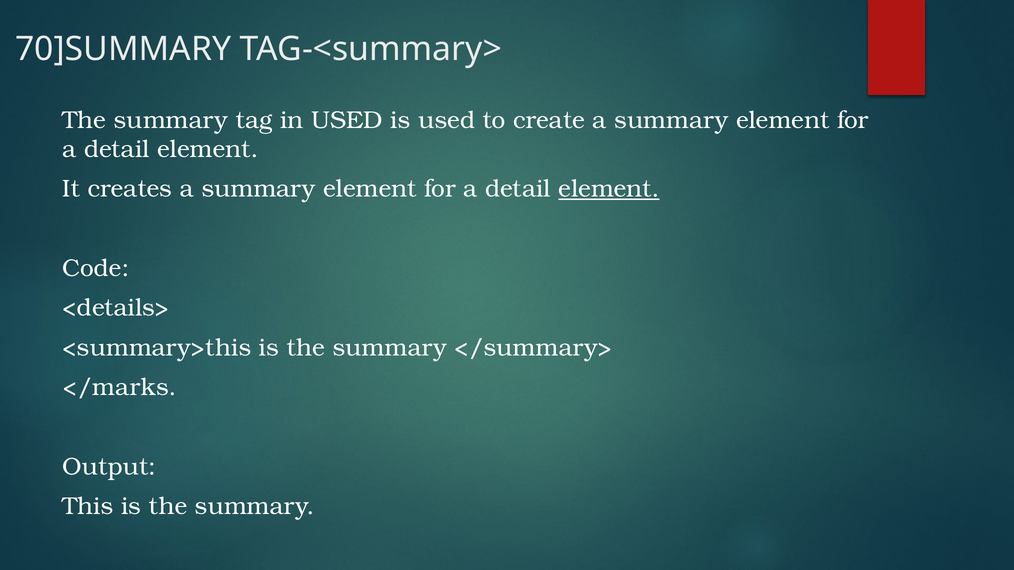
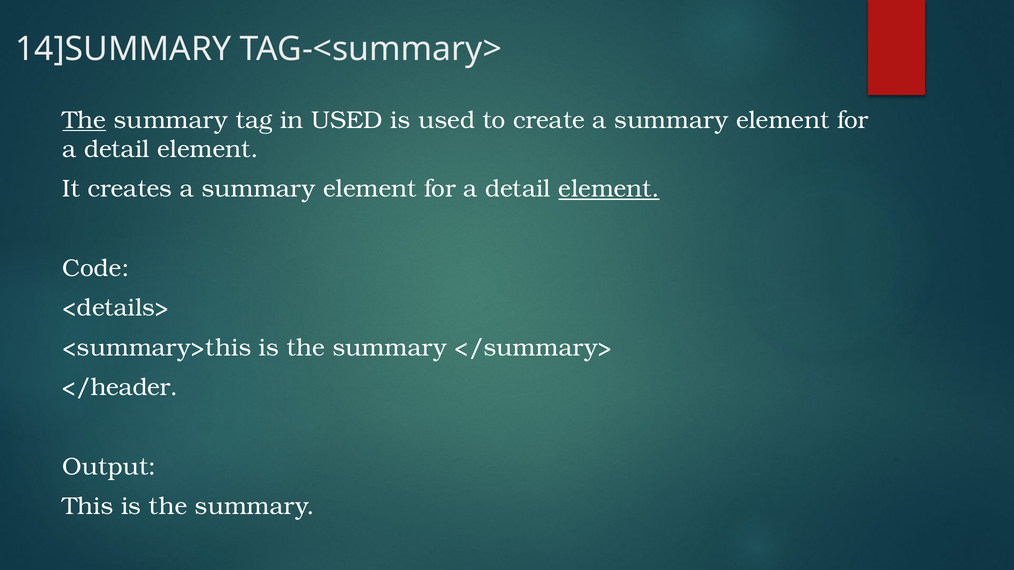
70]SUMMARY: 70]SUMMARY -> 14]SUMMARY
The at (84, 120) underline: none -> present
</marks: </marks -> </header
